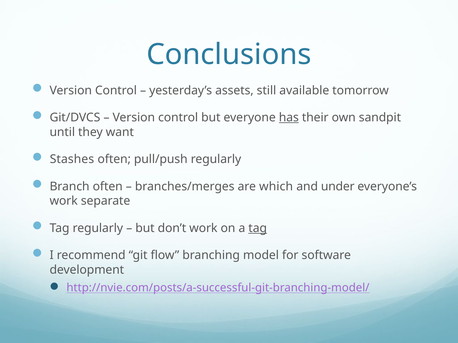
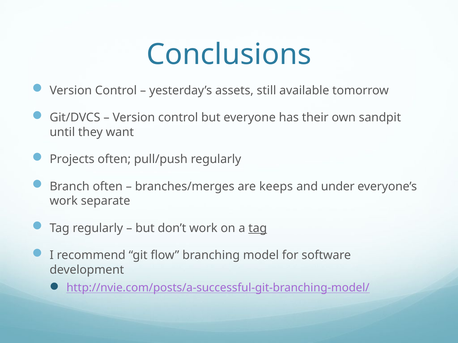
has underline: present -> none
Stashes: Stashes -> Projects
which: which -> keeps
